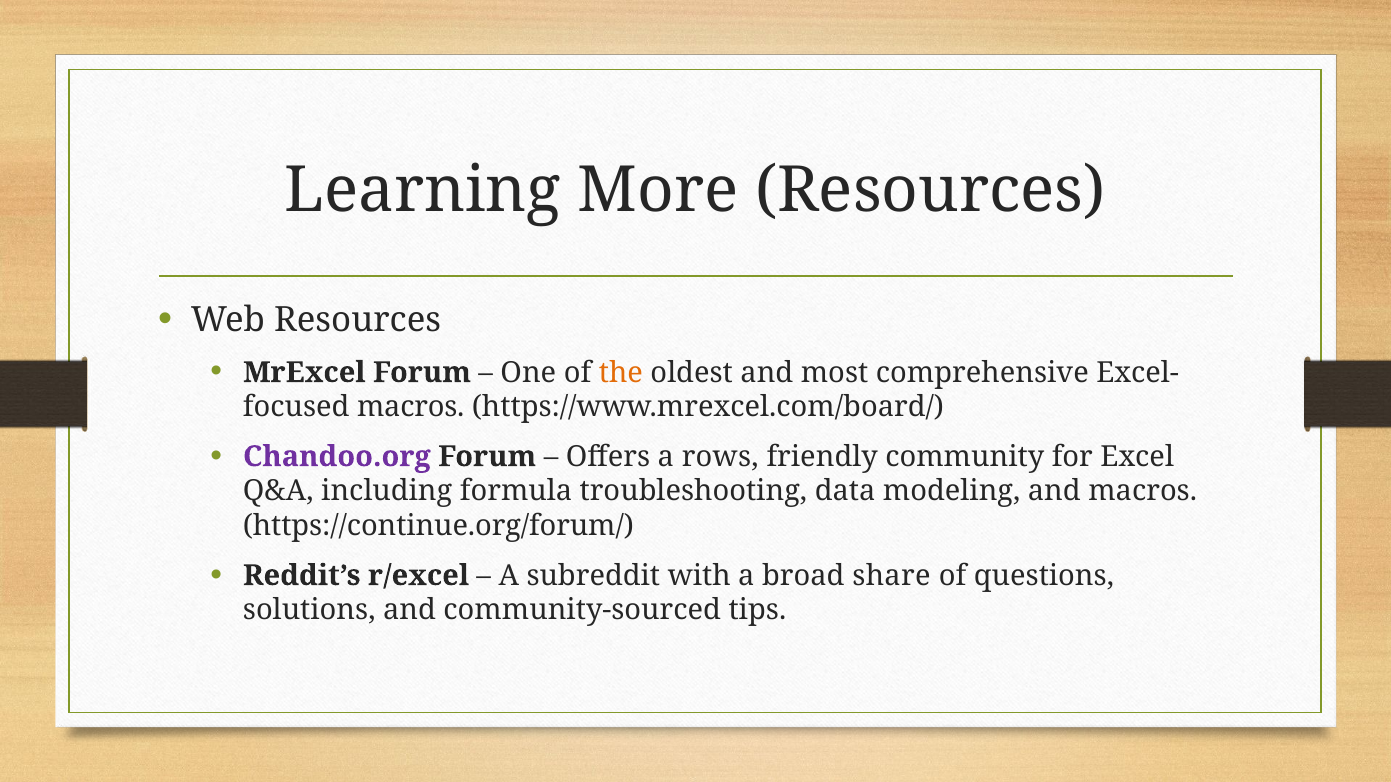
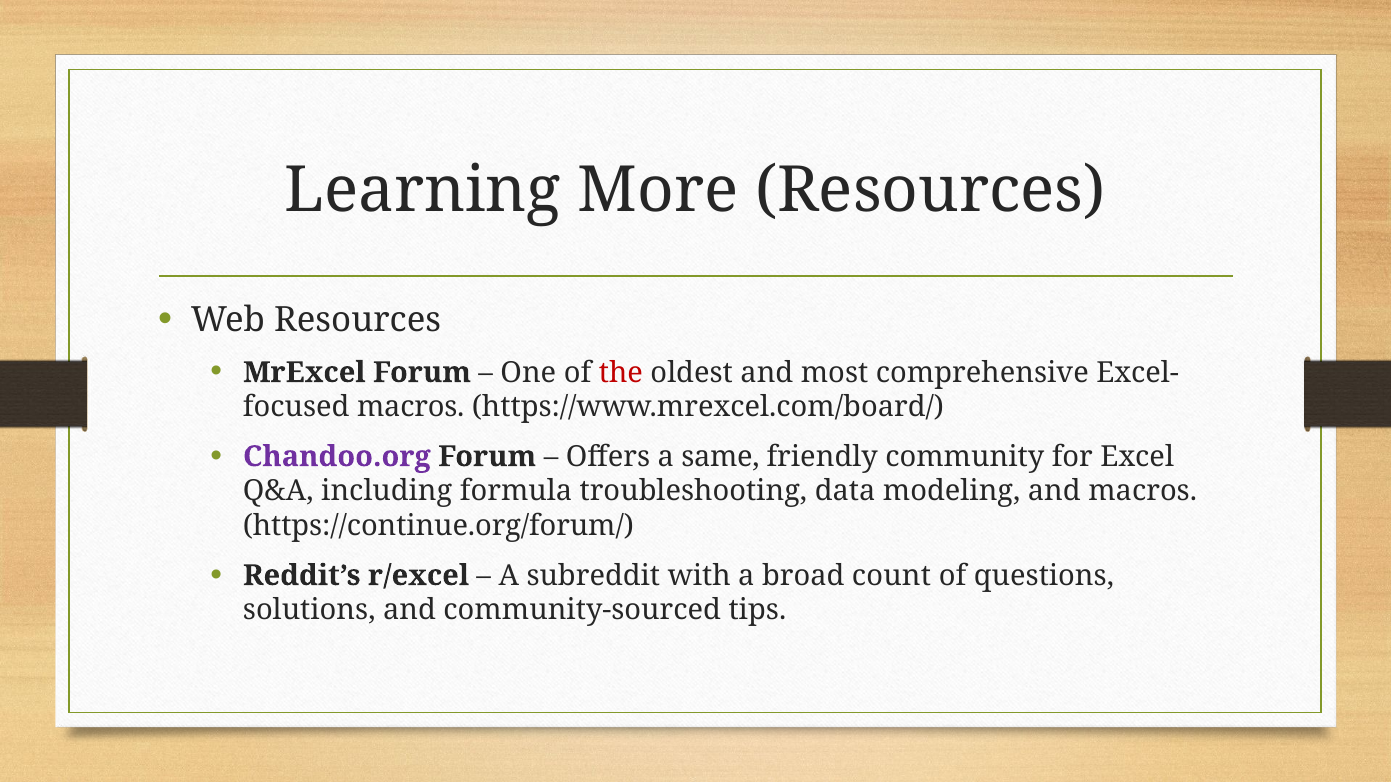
the colour: orange -> red
rows: rows -> same
share: share -> count
